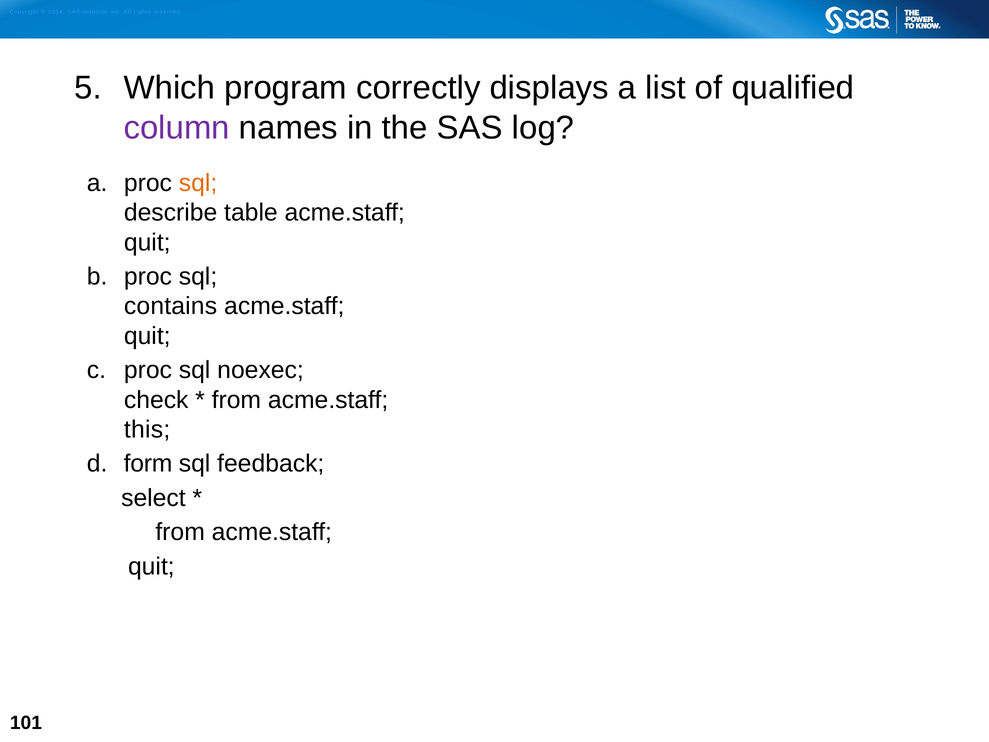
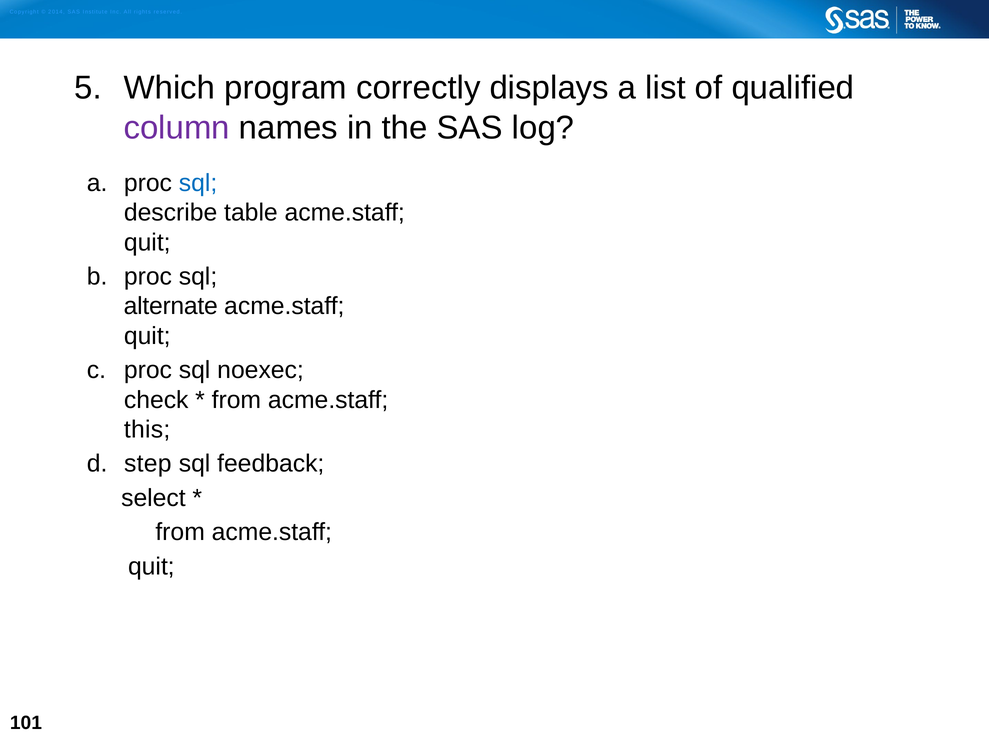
sql at (198, 183) colour: orange -> blue
contains: contains -> alternate
form: form -> step
